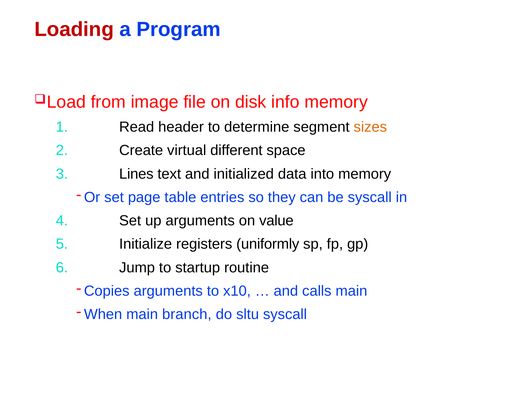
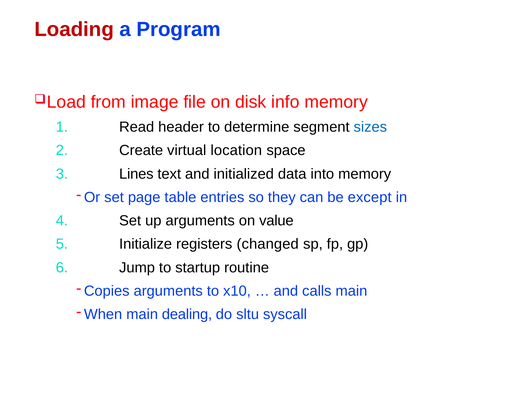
sizes colour: orange -> blue
different: different -> location
be syscall: syscall -> except
uniformly: uniformly -> changed
branch: branch -> dealing
